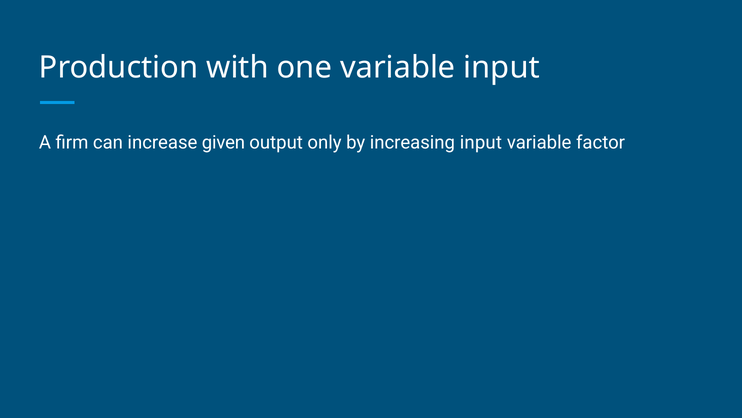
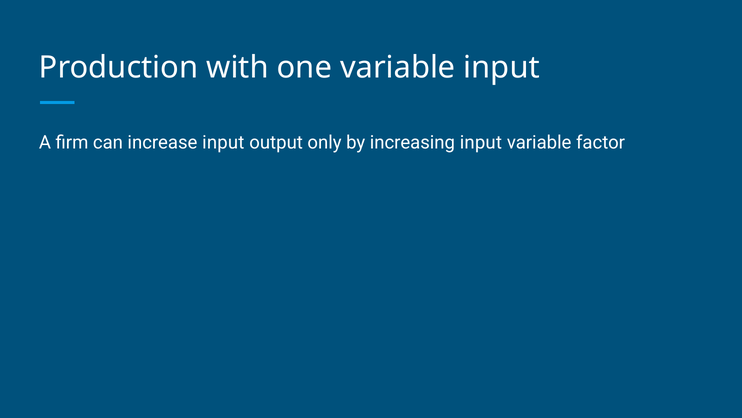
increase given: given -> input
